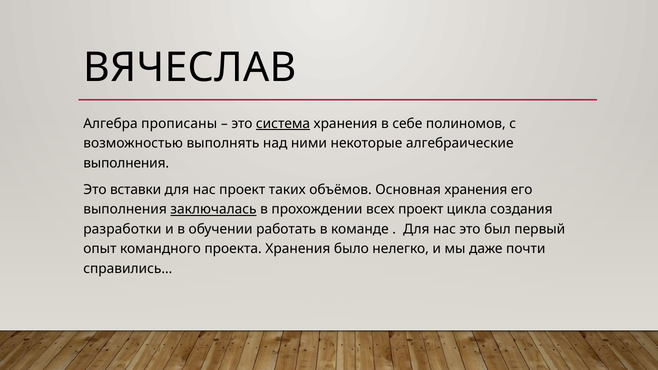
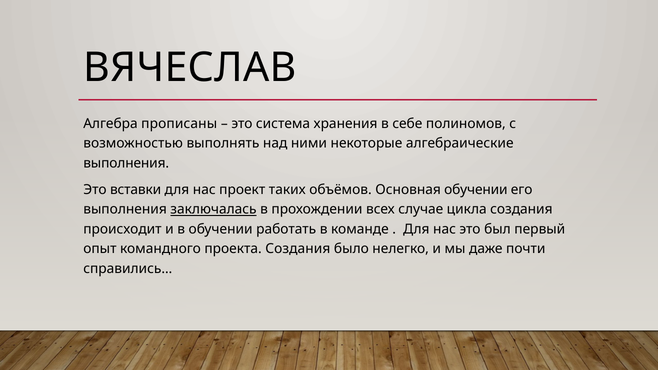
система underline: present -> none
Основная хранения: хранения -> обучении
всех проект: проект -> случае
разработки: разработки -> происходит
проекта Хранения: Хранения -> Создания
